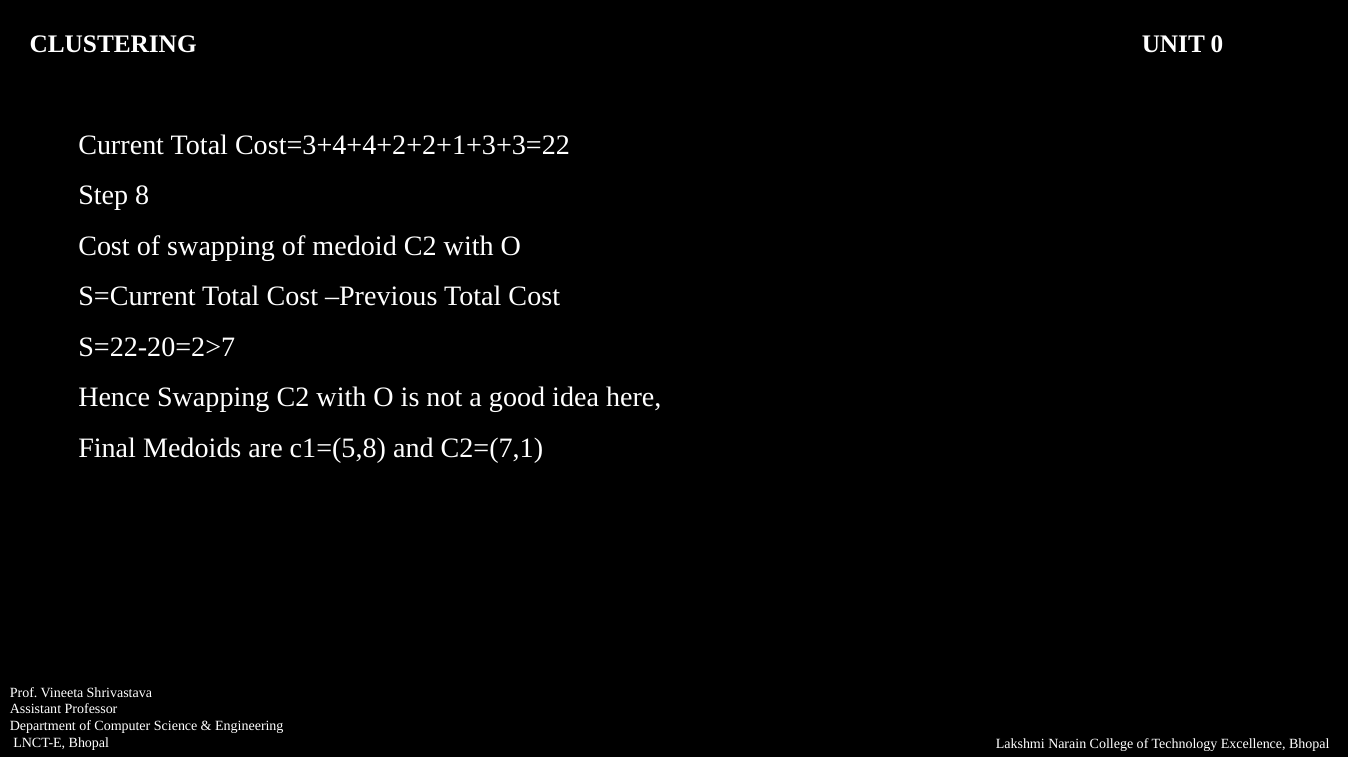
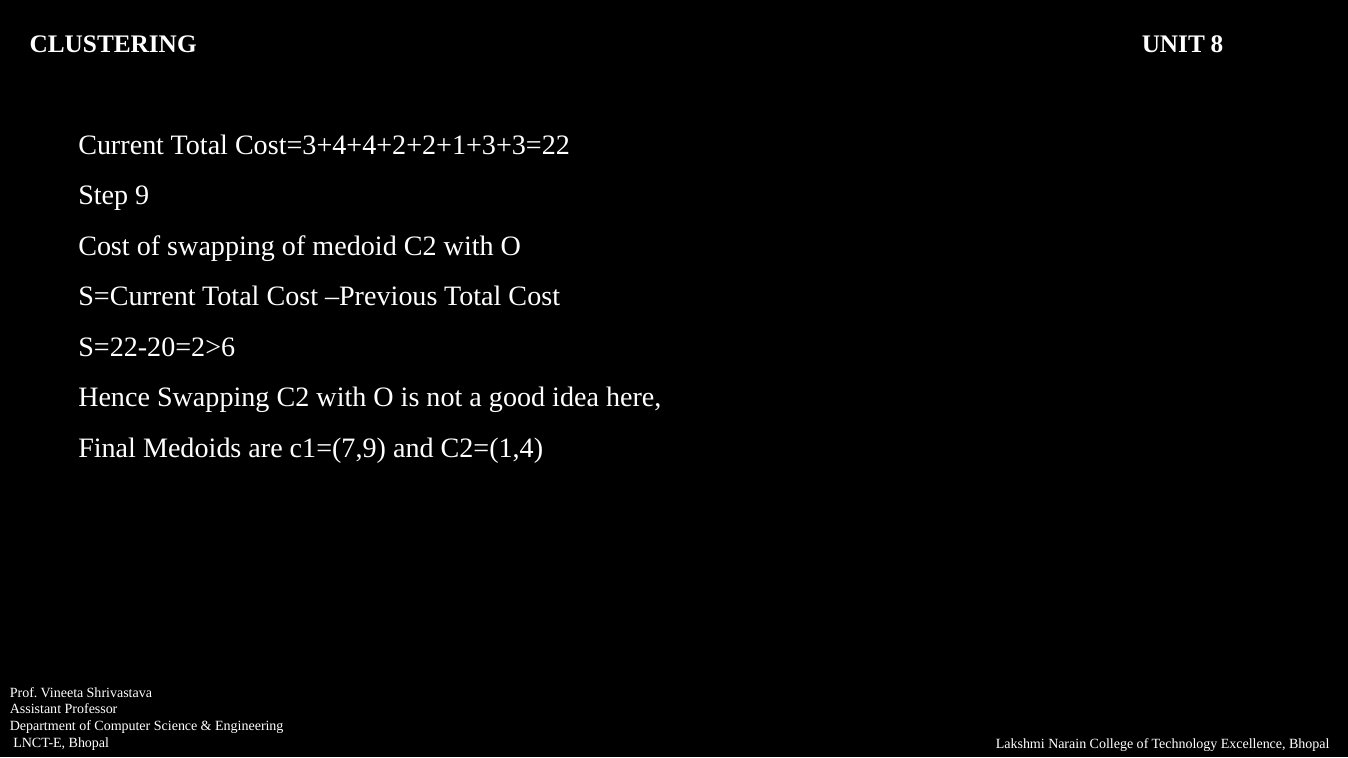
0: 0 -> 8
8: 8 -> 9
S=22-20=2>7: S=22-20=2>7 -> S=22-20=2>6
c1=(5,8: c1=(5,8 -> c1=(7,9
C2=(7,1: C2=(7,1 -> C2=(1,4
